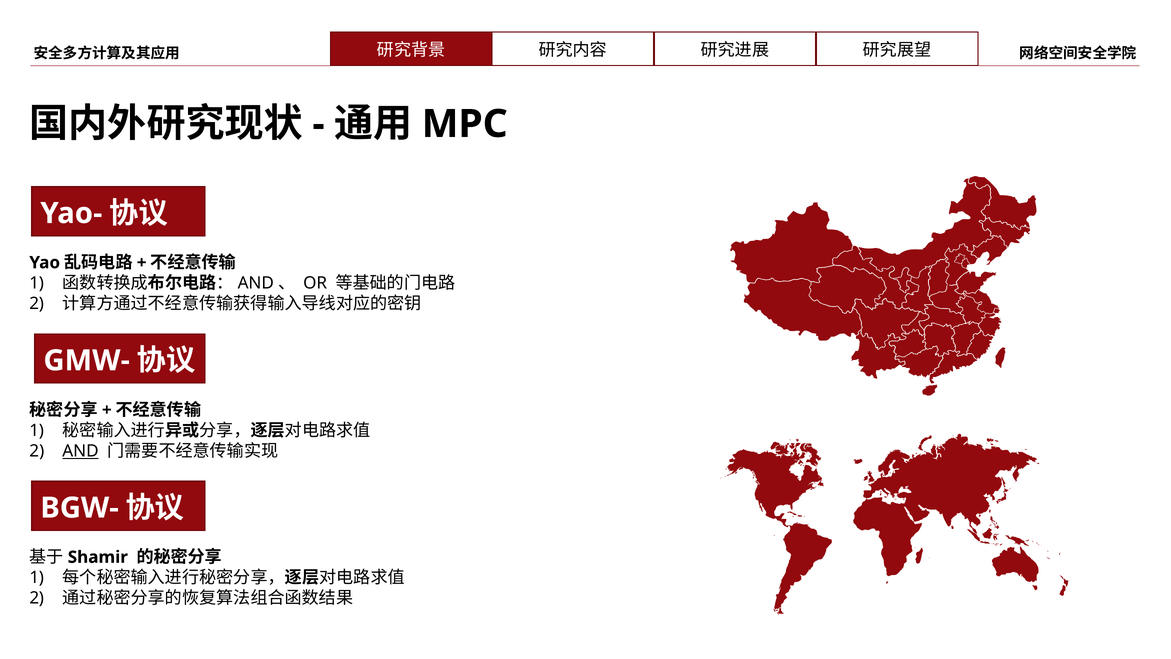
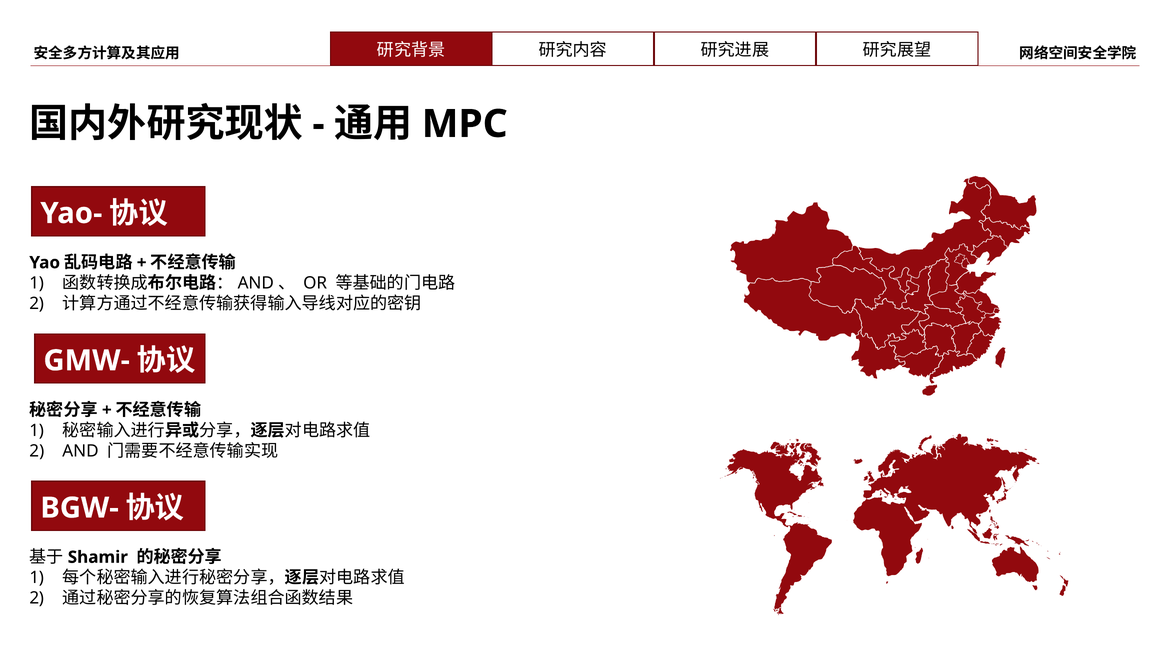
AND underline: present -> none
